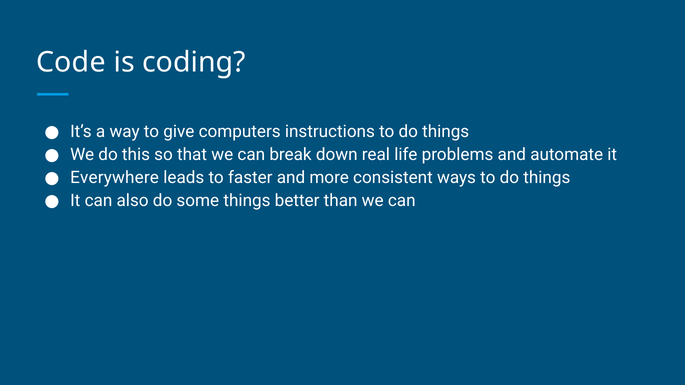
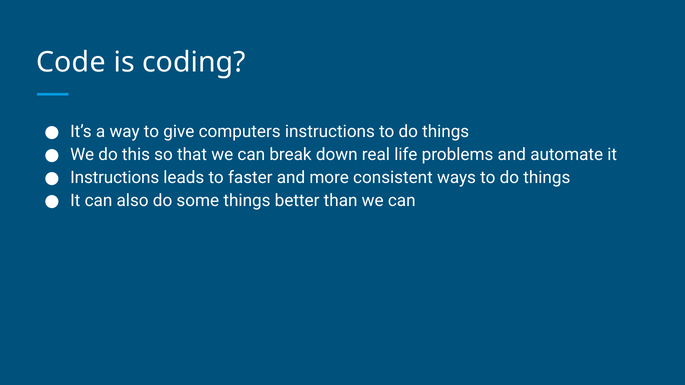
Everywhere at (115, 178): Everywhere -> Instructions
